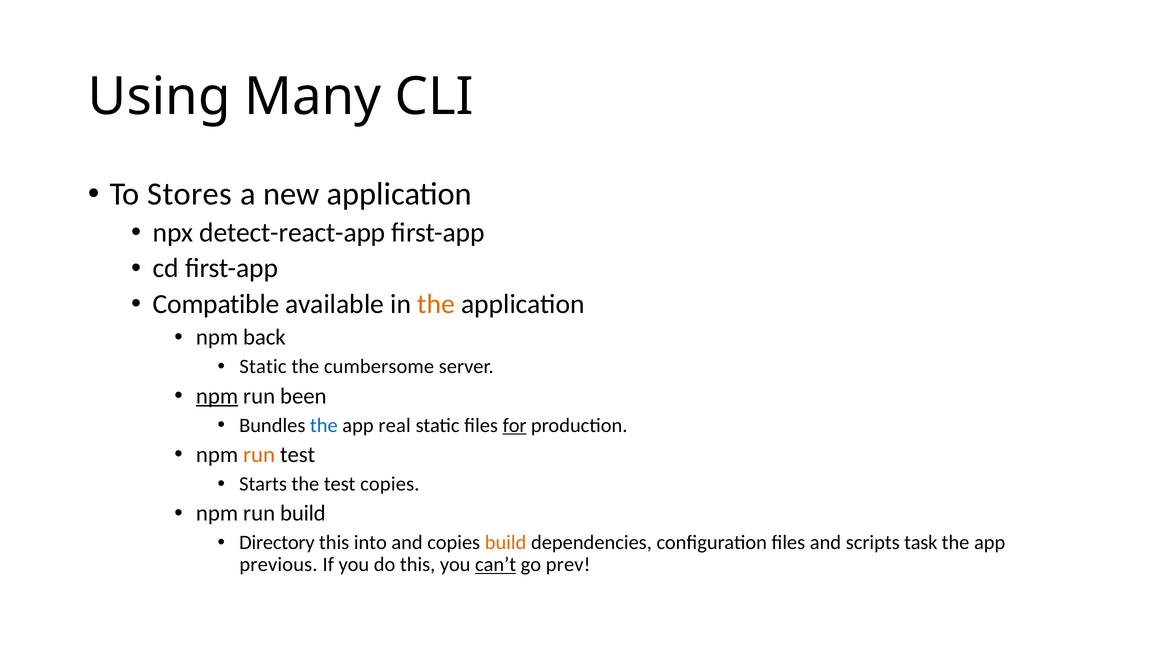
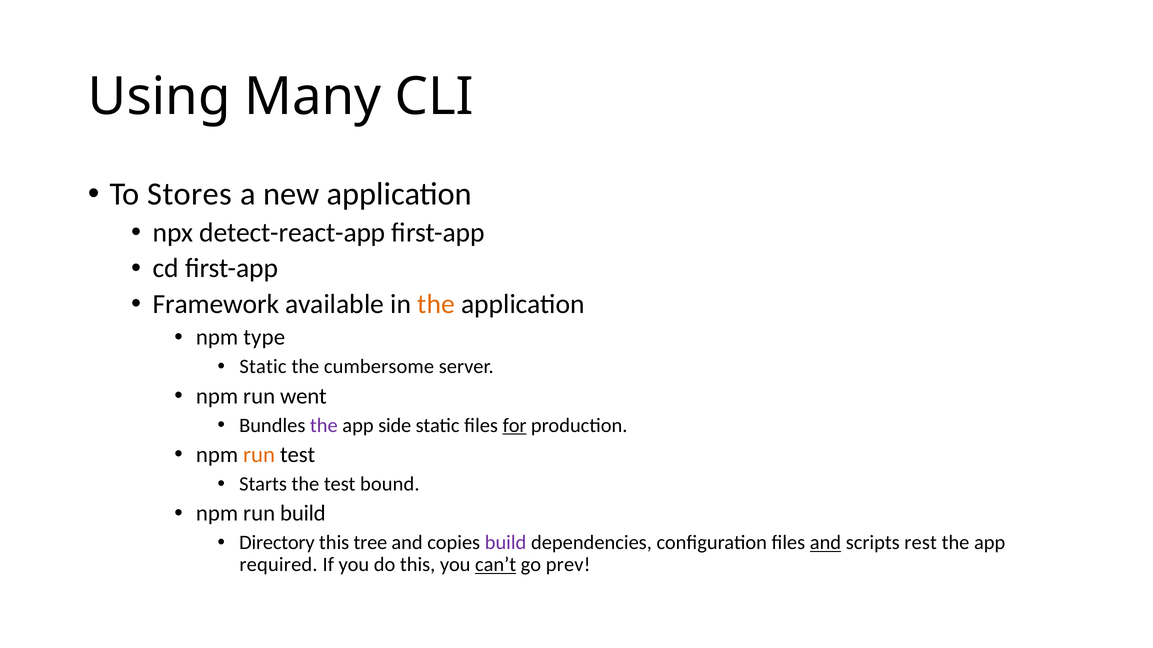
Compatible: Compatible -> Framework
back: back -> type
npm at (217, 396) underline: present -> none
been: been -> went
the at (324, 426) colour: blue -> purple
real: real -> side
test copies: copies -> bound
into: into -> tree
build at (506, 543) colour: orange -> purple
and at (825, 543) underline: none -> present
task: task -> rest
previous: previous -> required
